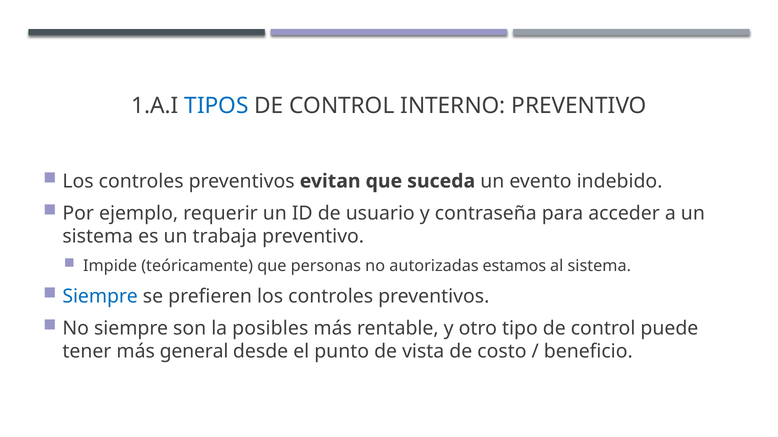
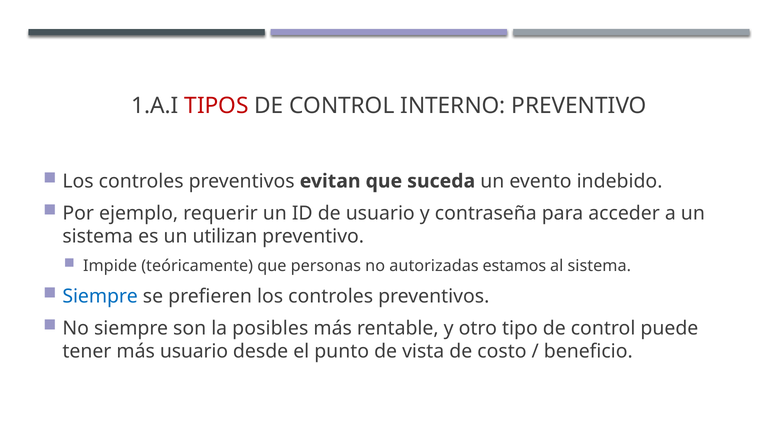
TIPOS colour: blue -> red
trabaja: trabaja -> utilizan
más general: general -> usuario
